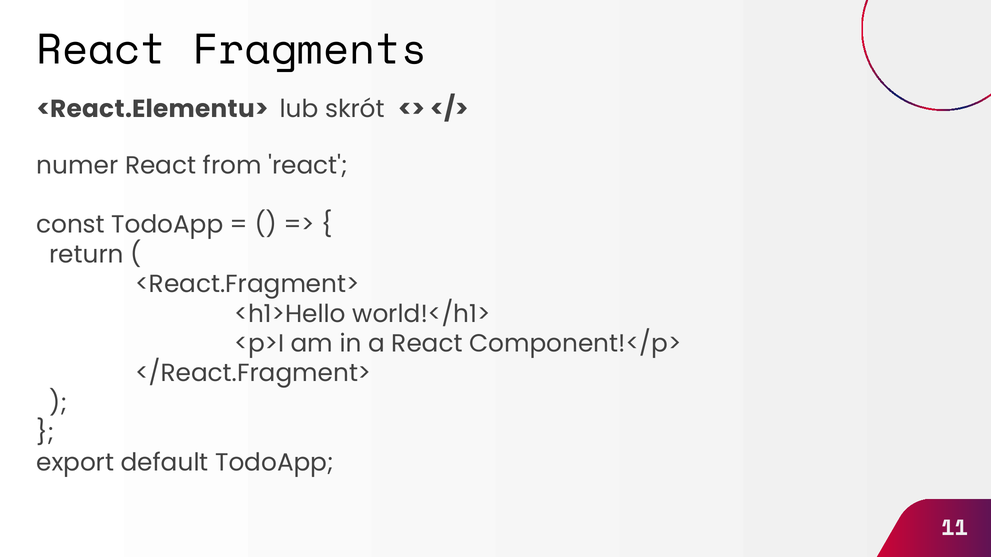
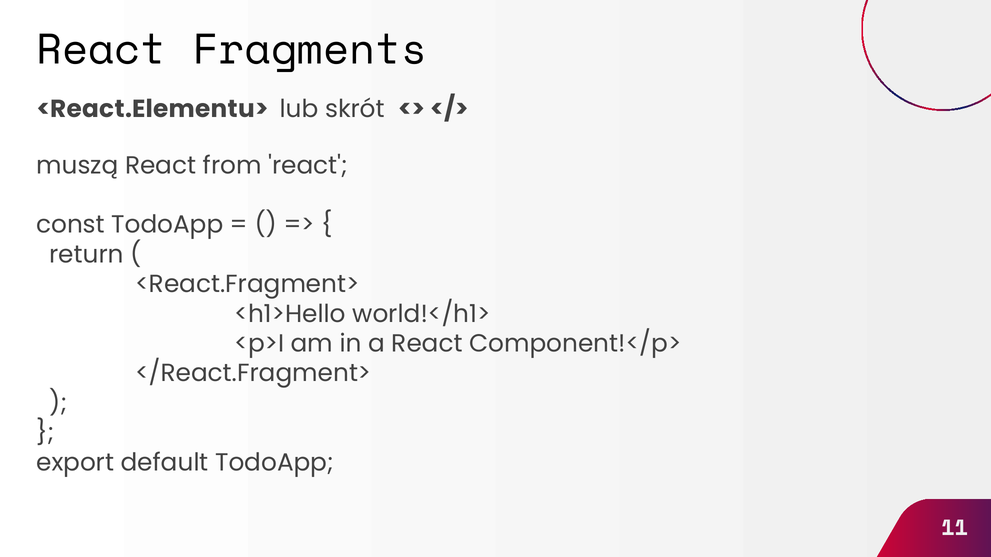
numer: numer -> muszą
